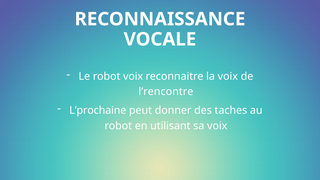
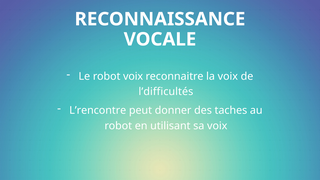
l’rencontre: l’rencontre -> l’difficultés
L’prochaine: L’prochaine -> L’rencontre
